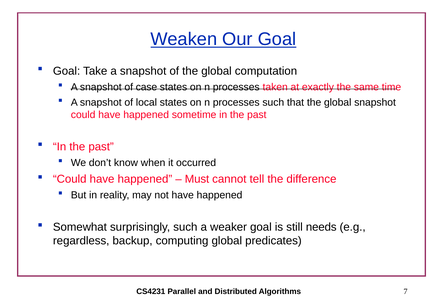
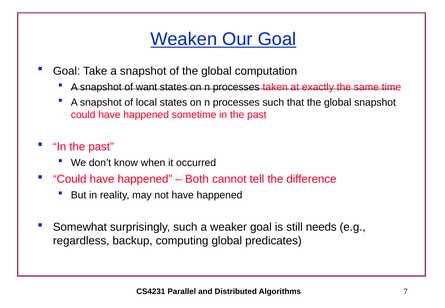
case: case -> want
Must: Must -> Both
